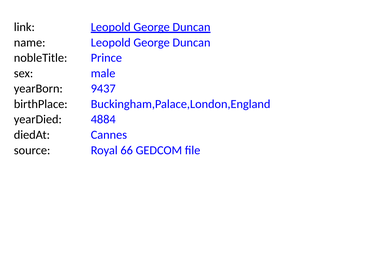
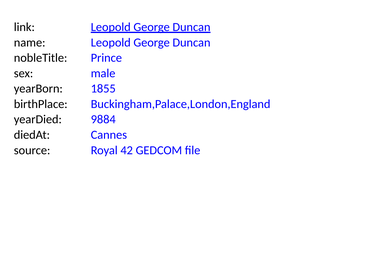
9437: 9437 -> 1855
4884: 4884 -> 9884
66: 66 -> 42
